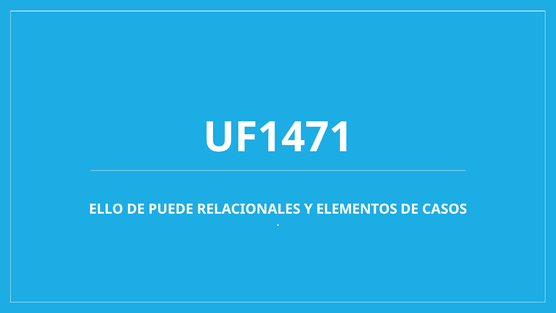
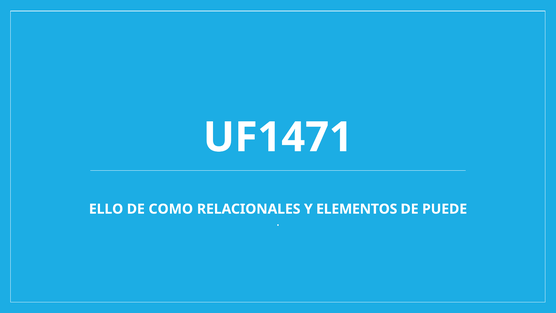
PUEDE: PUEDE -> COMO
CASOS: CASOS -> PUEDE
